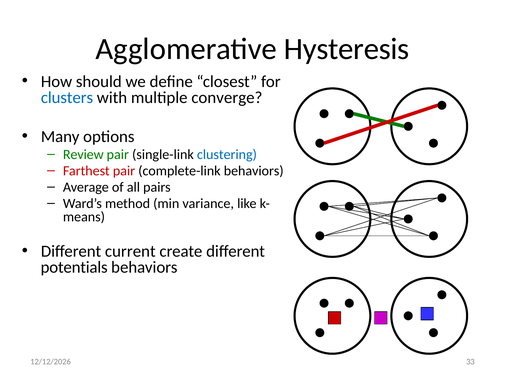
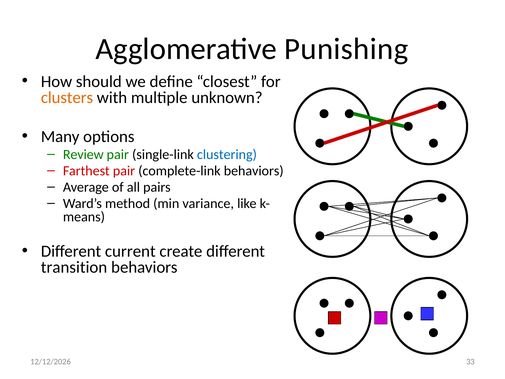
Hysteresis: Hysteresis -> Punishing
clusters colour: blue -> orange
converge: converge -> unknown
potentials: potentials -> transition
